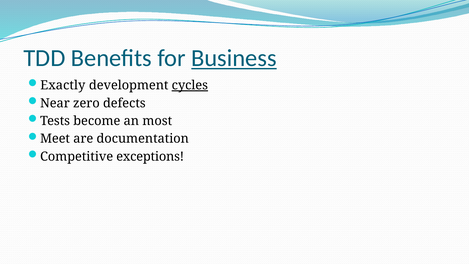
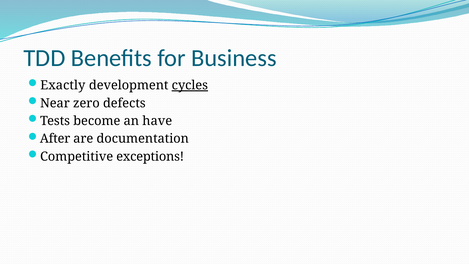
Business underline: present -> none
most: most -> have
Meet: Meet -> After
